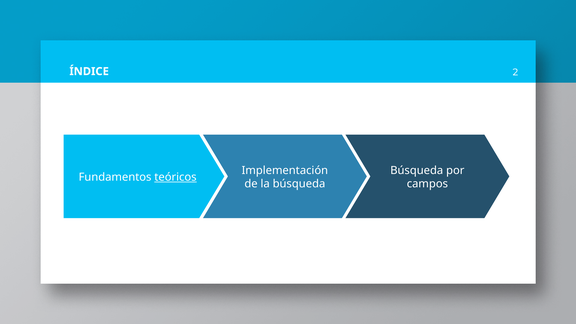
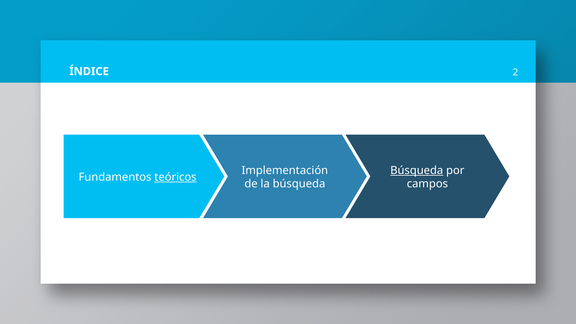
Búsqueda at (417, 170) underline: none -> present
